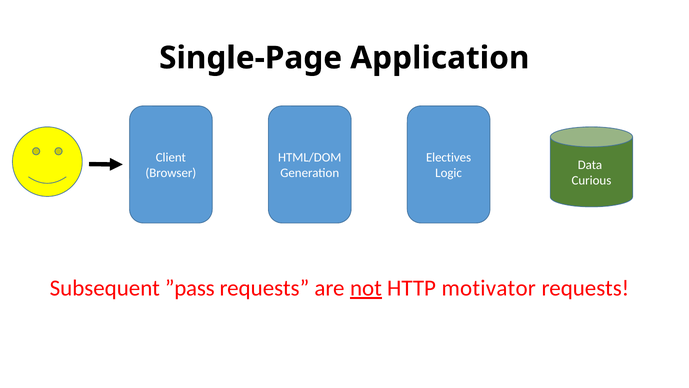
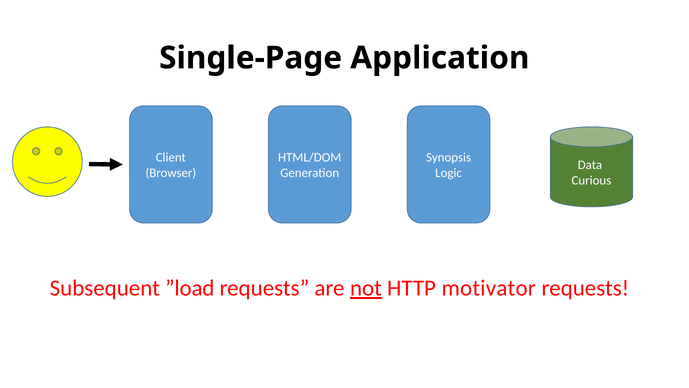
Electives: Electives -> Synopsis
”pass: ”pass -> ”load
